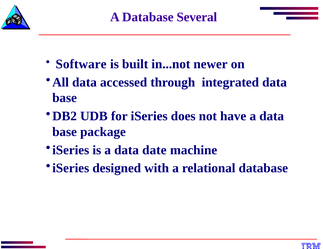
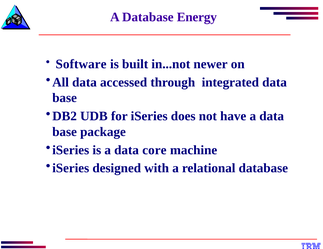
Several: Several -> Energy
date: date -> core
